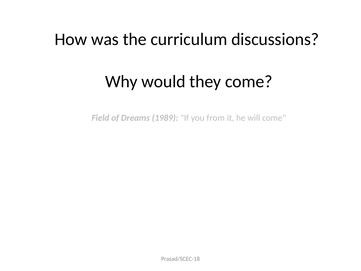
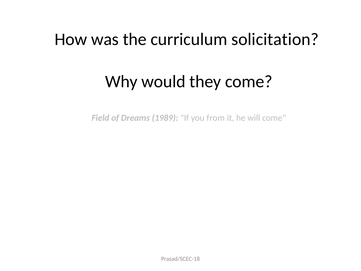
discussions: discussions -> solicitation
